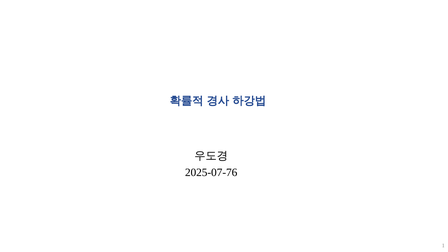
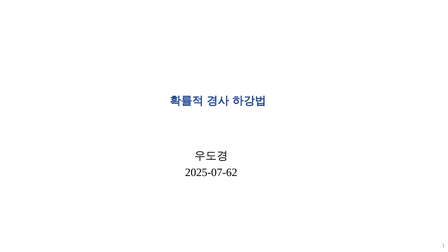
2025-07-76: 2025-07-76 -> 2025-07-62
